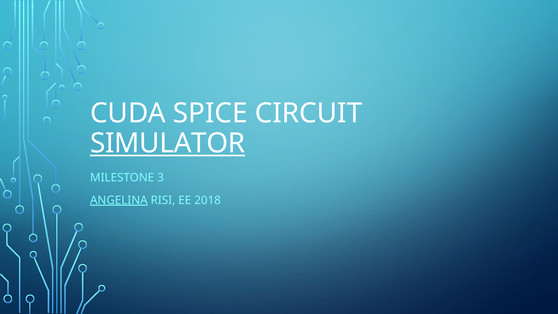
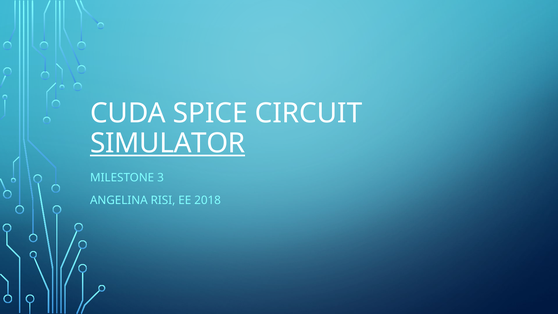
ANGELINA underline: present -> none
